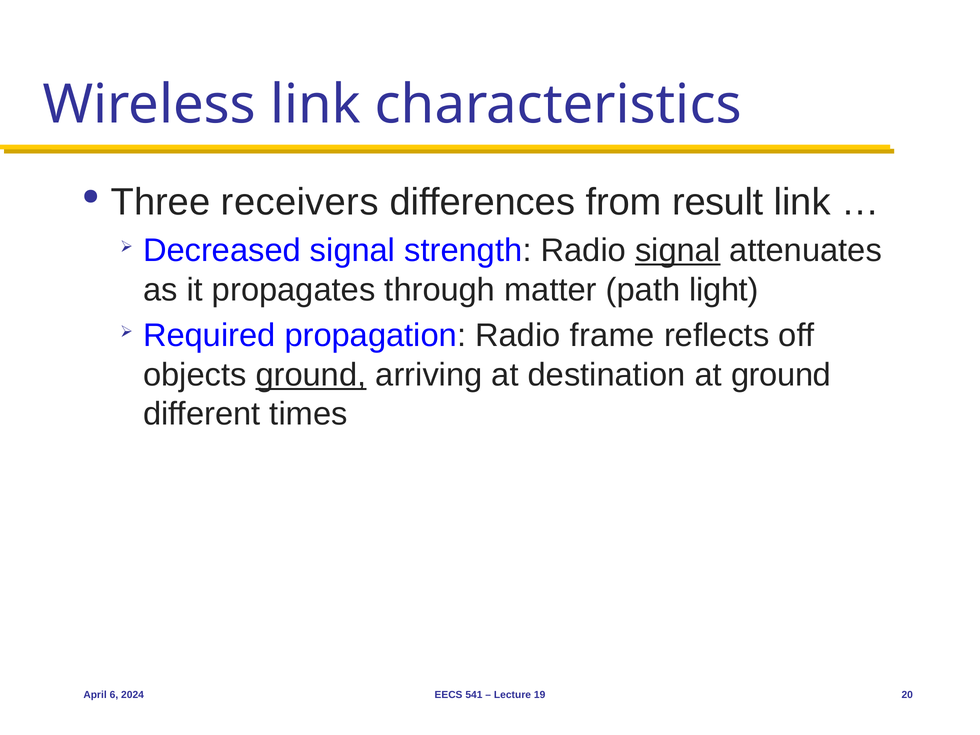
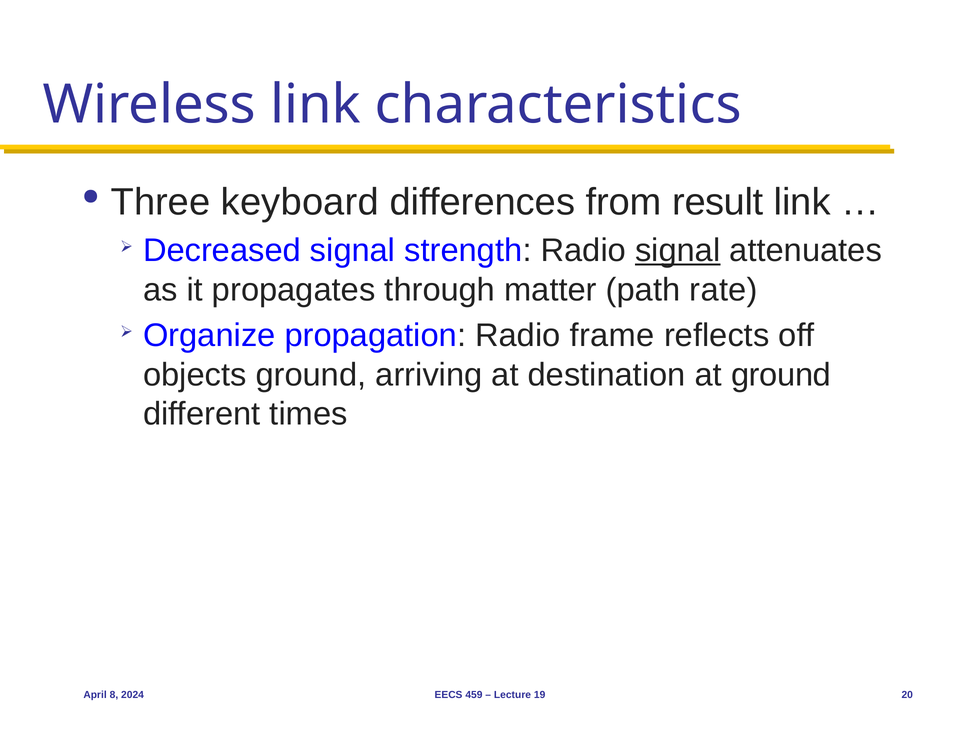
receivers: receivers -> keyboard
light: light -> rate
Required: Required -> Organize
ground at (311, 375) underline: present -> none
6: 6 -> 8
541: 541 -> 459
